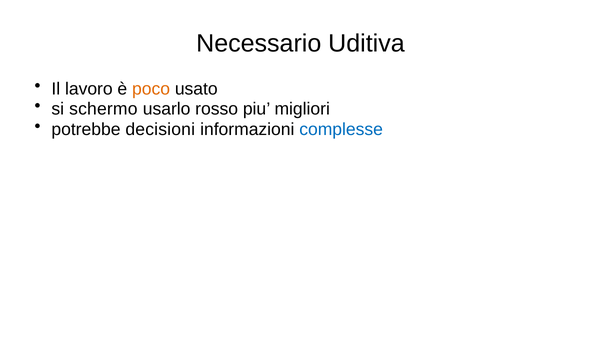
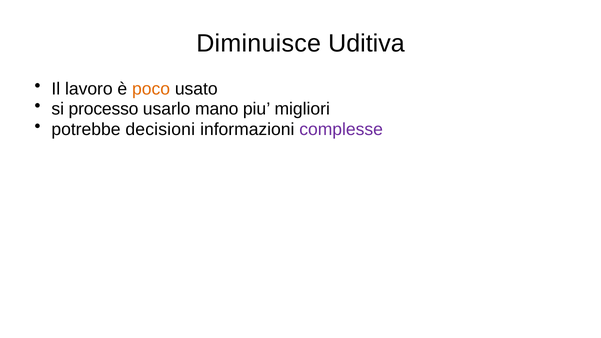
Necessario: Necessario -> Diminuisce
schermo: schermo -> processo
rosso: rosso -> mano
complesse colour: blue -> purple
